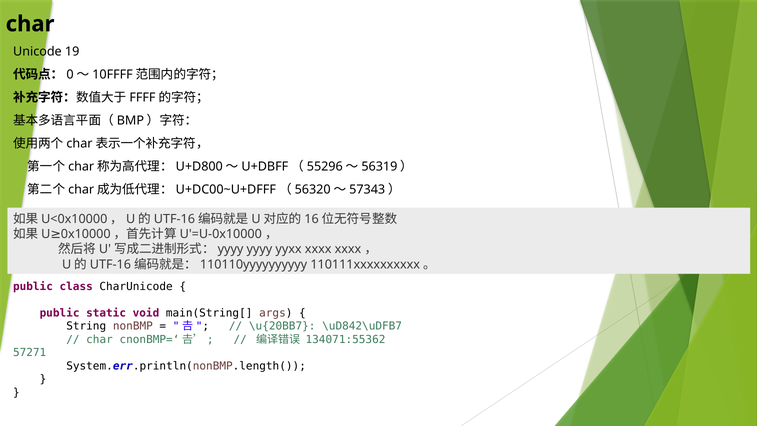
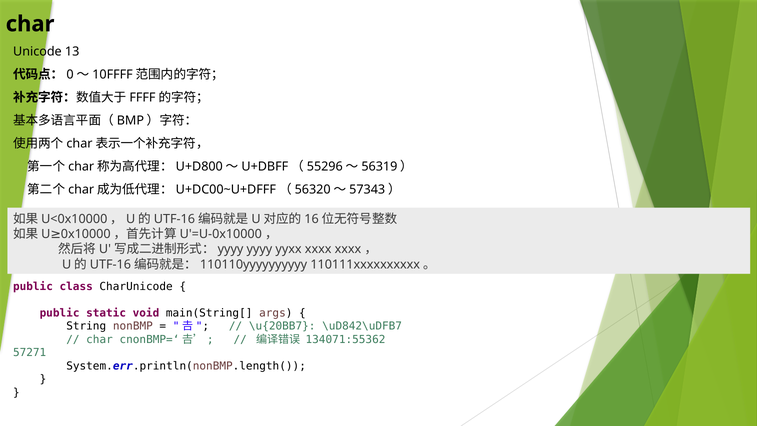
19: 19 -> 13
